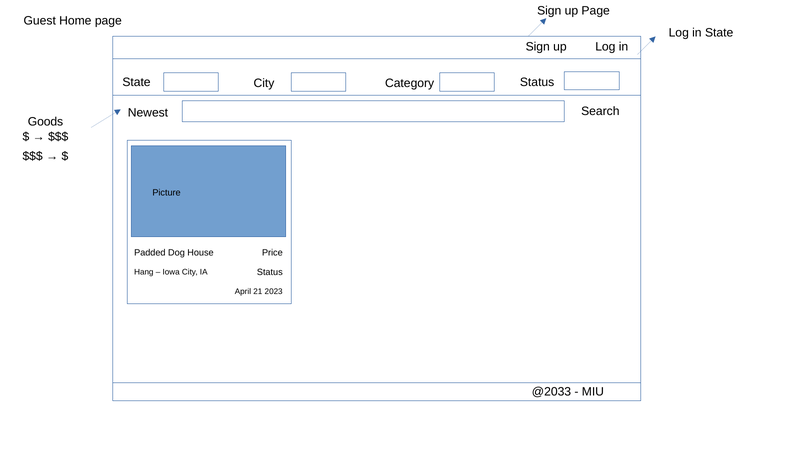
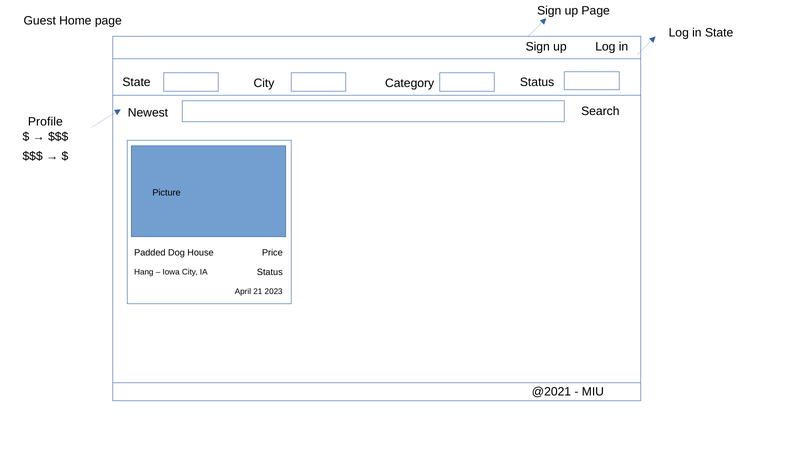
Goods: Goods -> Profile
@2033: @2033 -> @2021
